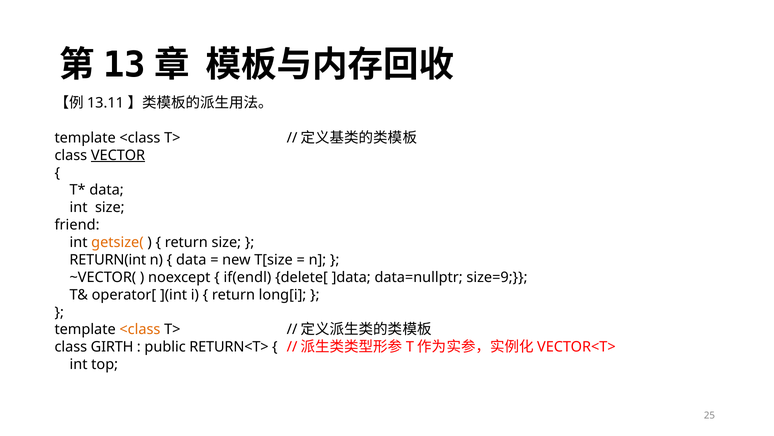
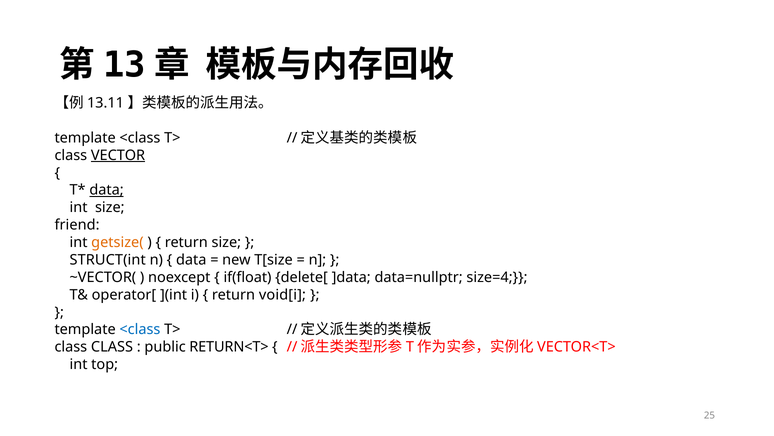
data at (107, 190) underline: none -> present
RETURN(int: RETURN(int -> STRUCT(int
if(endl: if(endl -> if(float
size=9: size=9 -> size=4
long[i: long[i -> void[i
<class at (140, 329) colour: orange -> blue
class GIRTH: GIRTH -> CLASS
